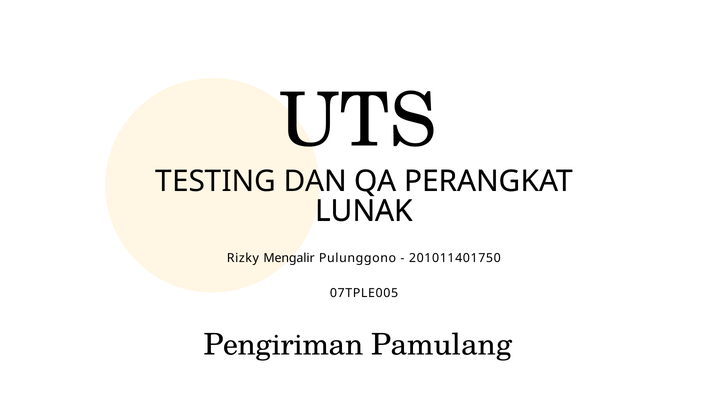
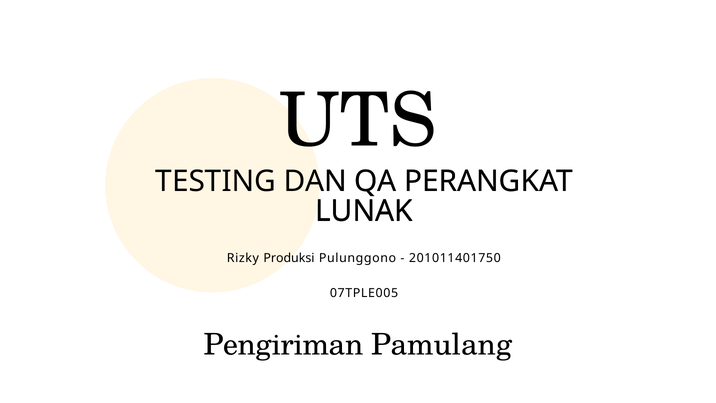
Mengalir: Mengalir -> Produksi
